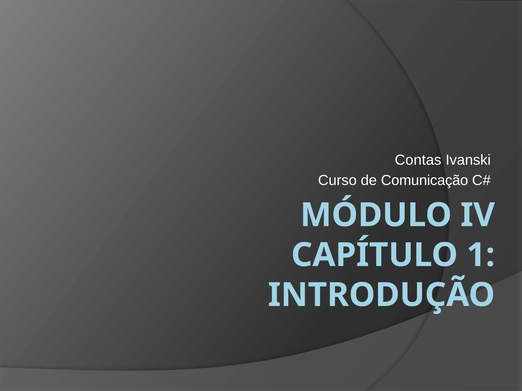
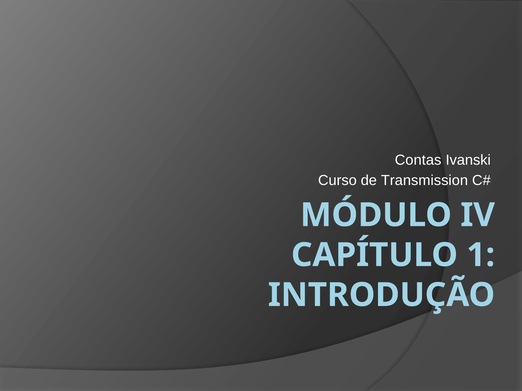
Comunicação: Comunicação -> Transmission
